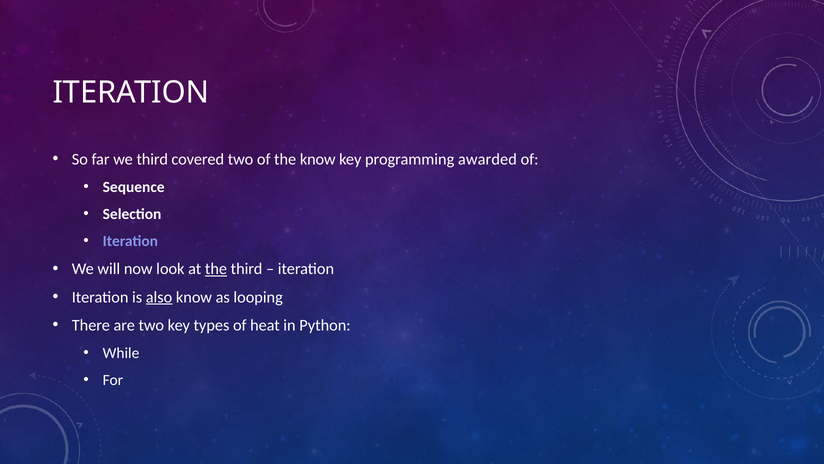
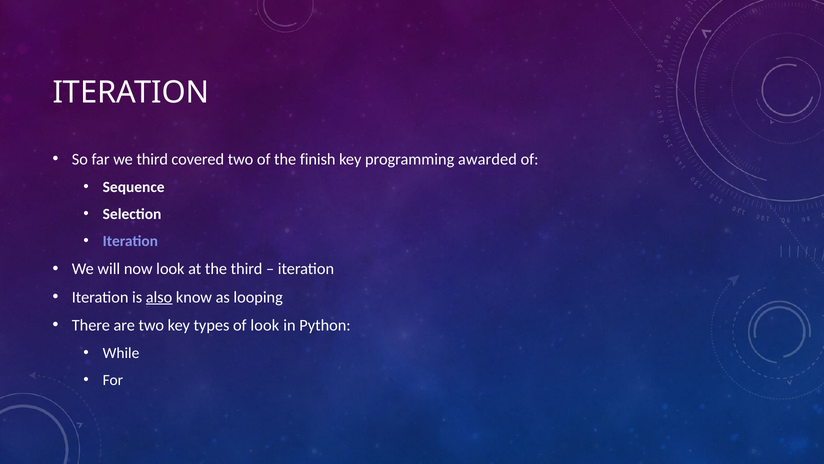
the know: know -> finish
the at (216, 269) underline: present -> none
of heat: heat -> look
